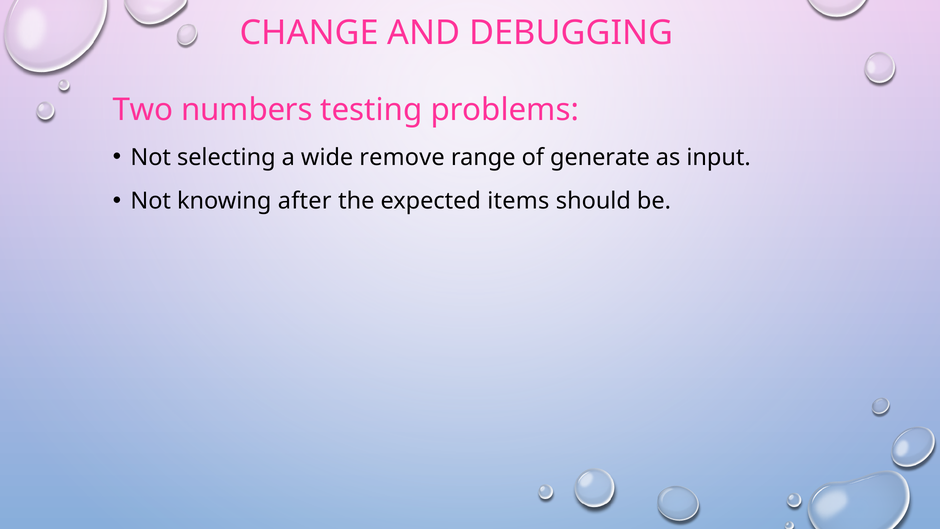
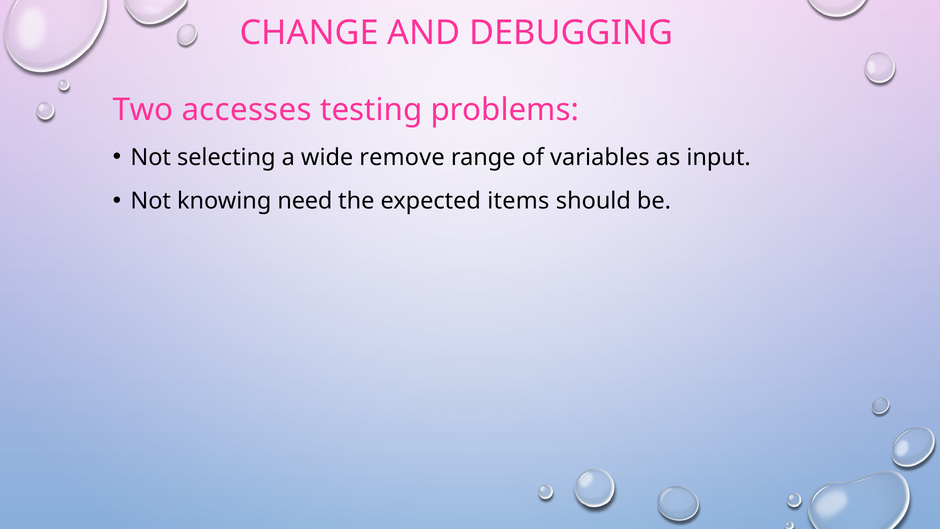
numbers: numbers -> accesses
generate: generate -> variables
after: after -> need
